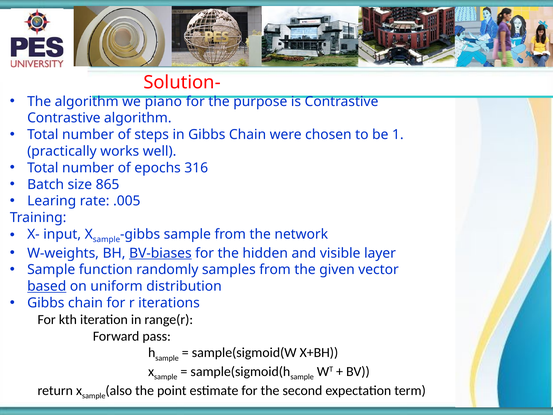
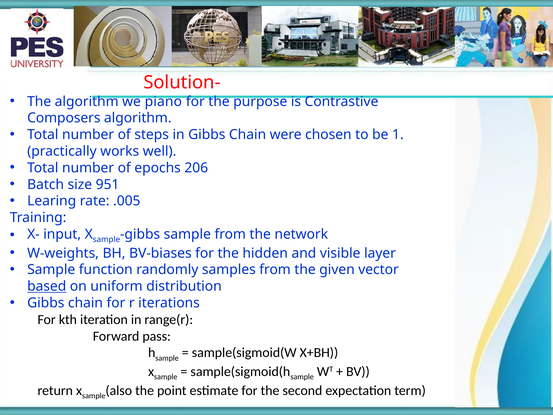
Contrastive at (64, 118): Contrastive -> Composers
316: 316 -> 206
865: 865 -> 951
BV-biases underline: present -> none
